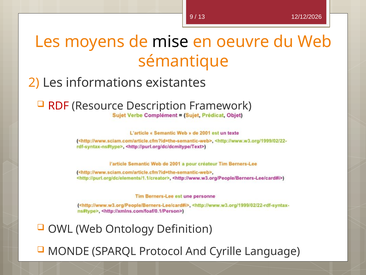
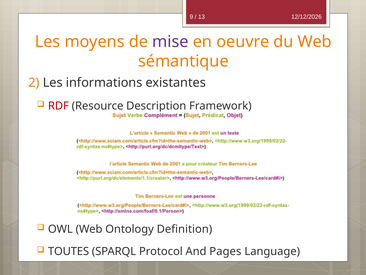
mise colour: black -> purple
MONDE: MONDE -> TOUTES
Cyrille: Cyrille -> Pages
